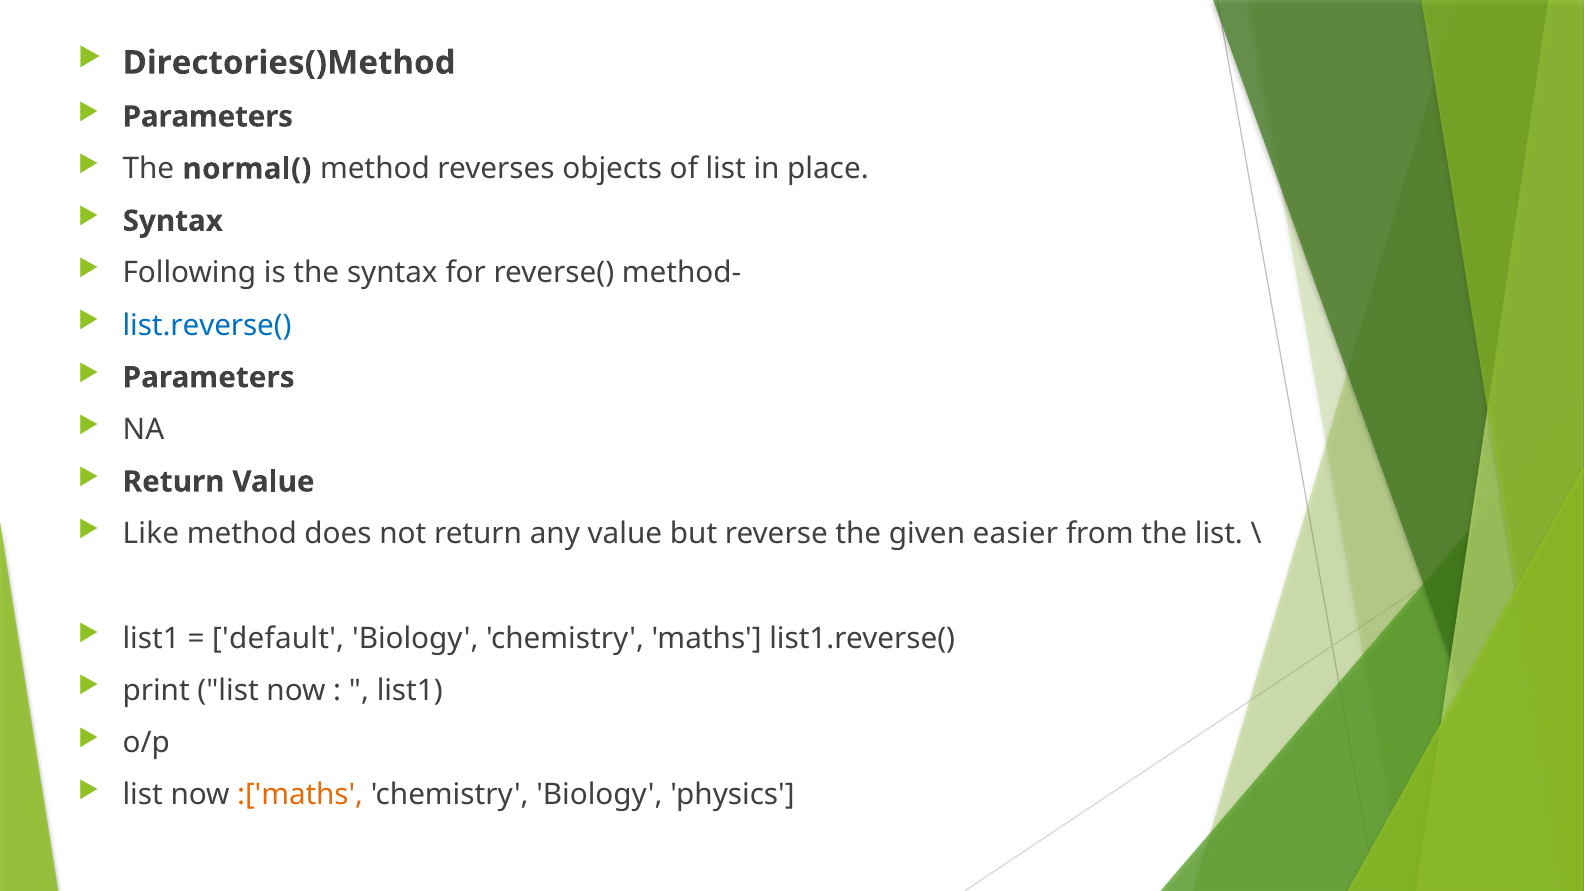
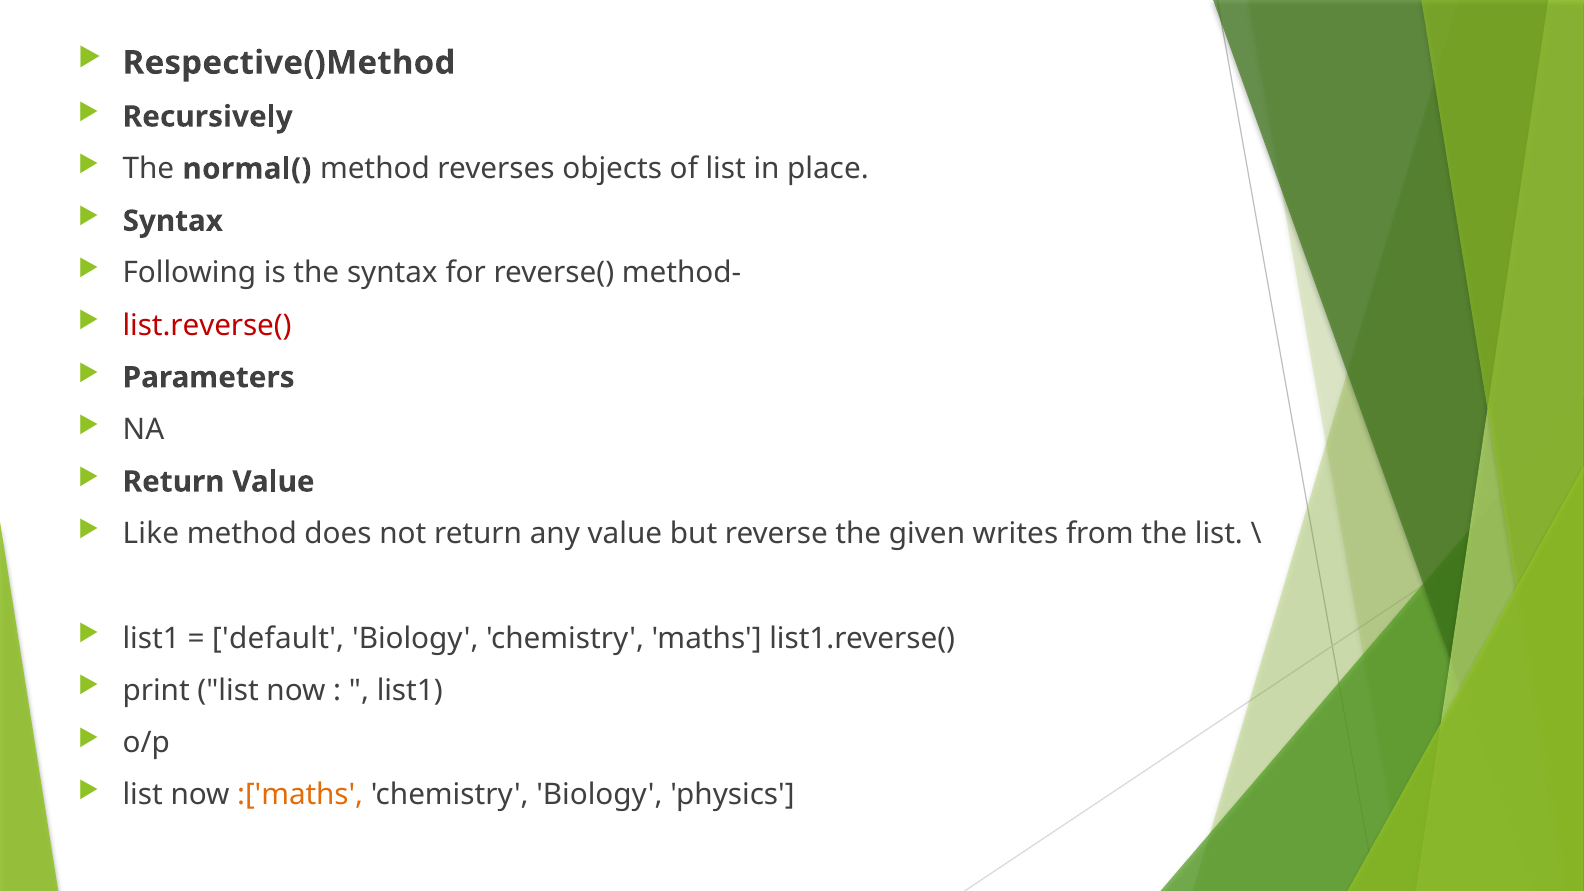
Directories()Method: Directories()Method -> Respective()Method
Parameters at (208, 117): Parameters -> Recursively
list.reverse( colour: blue -> red
easier: easier -> writes
